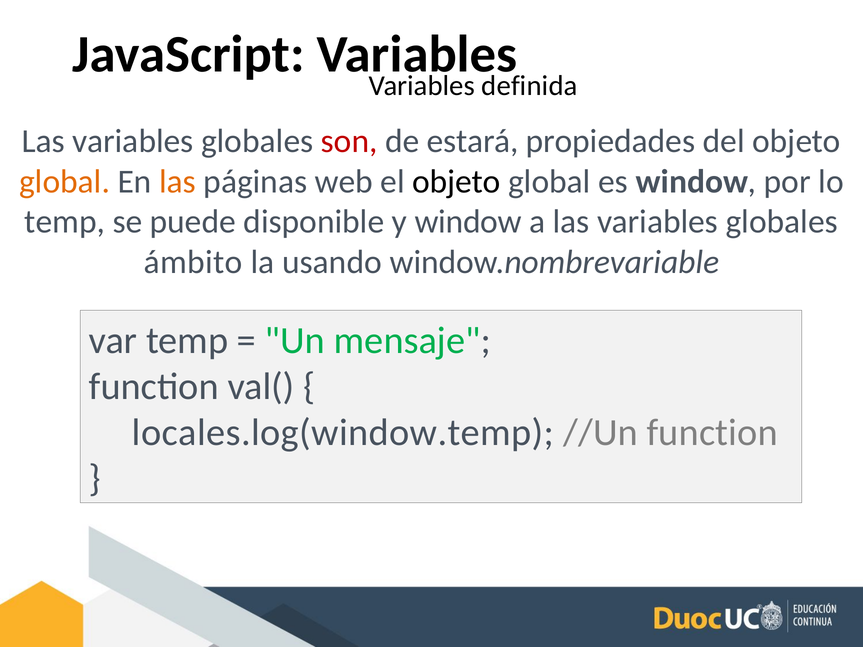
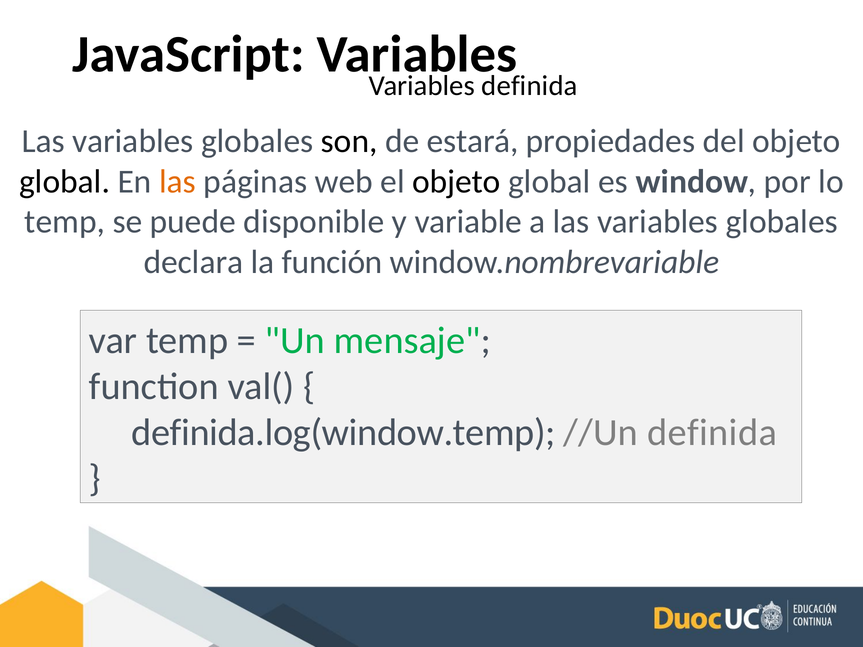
son colour: red -> black
global at (65, 182) colour: orange -> black
y window: window -> variable
ámbito: ámbito -> declara
usando: usando -> función
locales.log(window.temp: locales.log(window.temp -> definida.log(window.temp
//Un function: function -> definida
